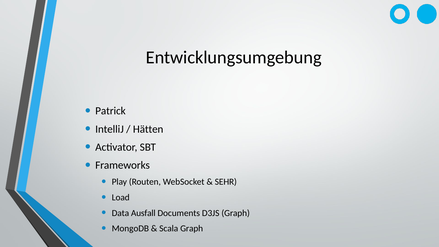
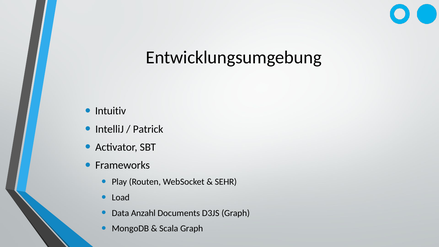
Patrick: Patrick -> Intuitiv
Hätten: Hätten -> Patrick
Ausfall: Ausfall -> Anzahl
